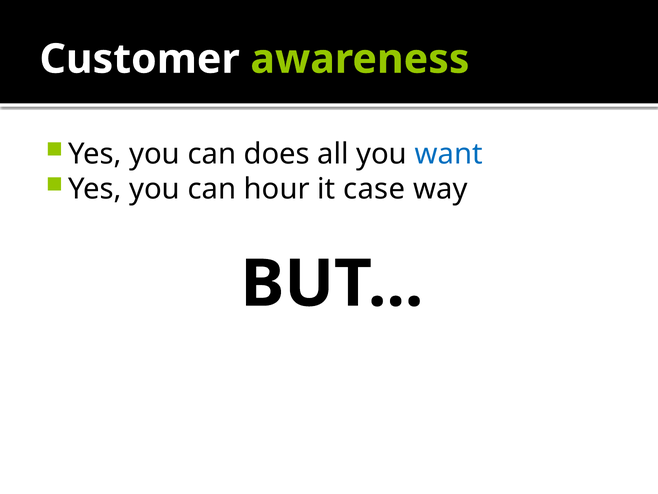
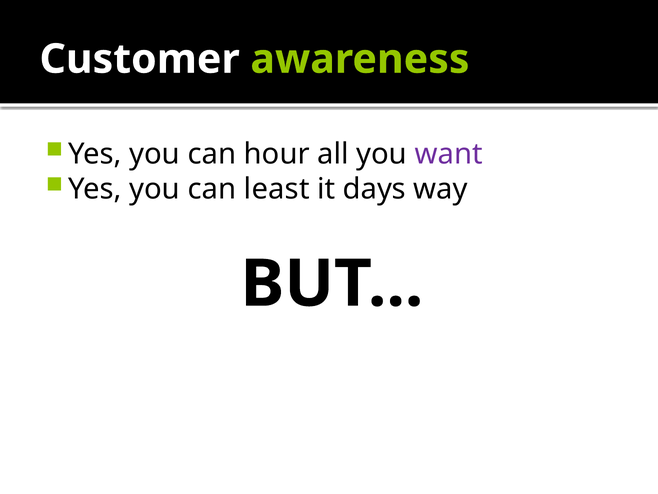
does: does -> hour
want colour: blue -> purple
hour: hour -> least
case: case -> days
